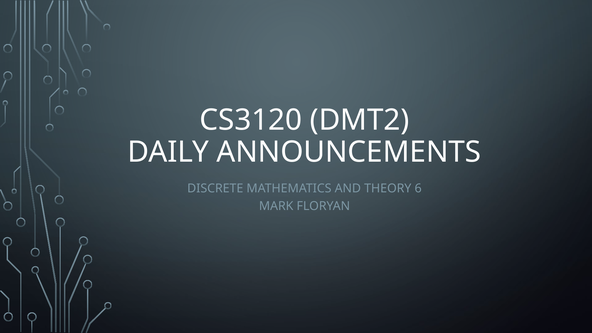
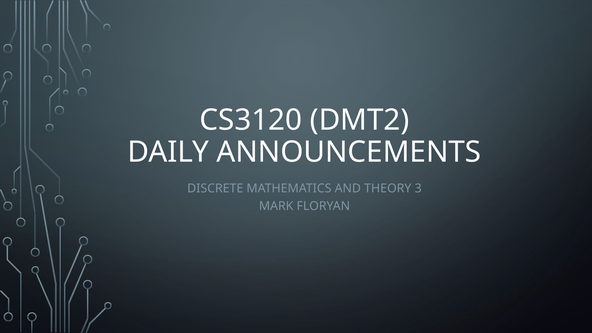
6: 6 -> 3
